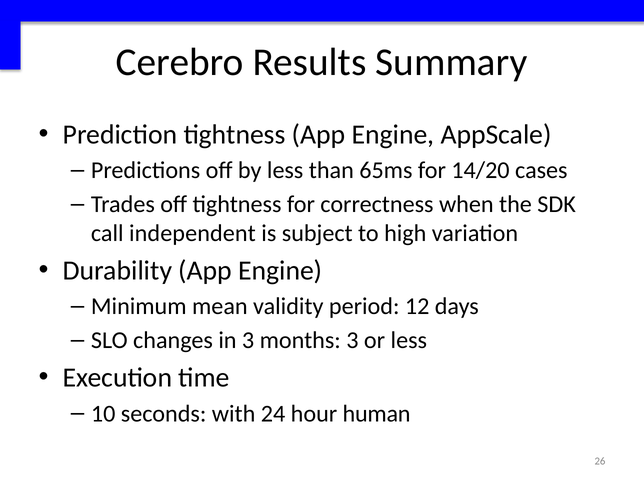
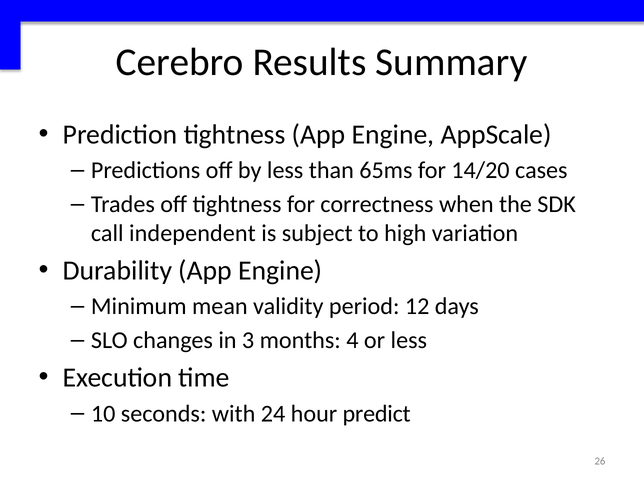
months 3: 3 -> 4
human: human -> predict
